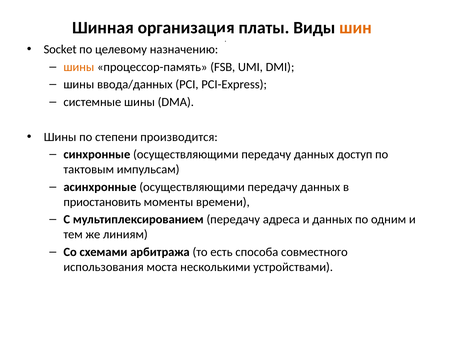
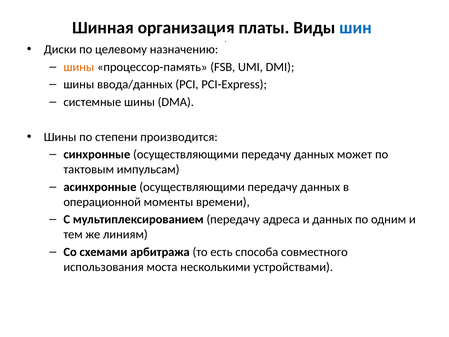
шин colour: orange -> blue
Socket: Socket -> Диски
доступ: доступ -> может
приостановить: приостановить -> операционной
